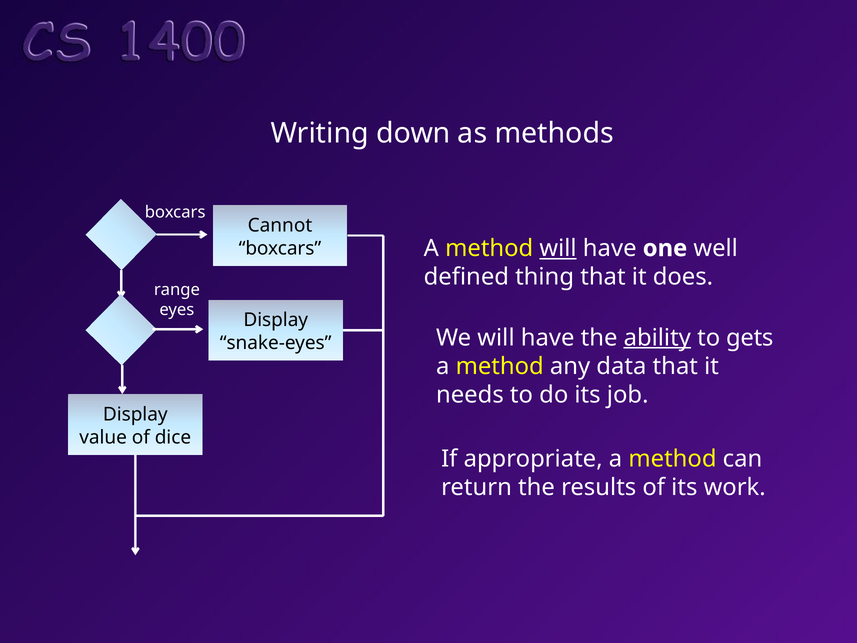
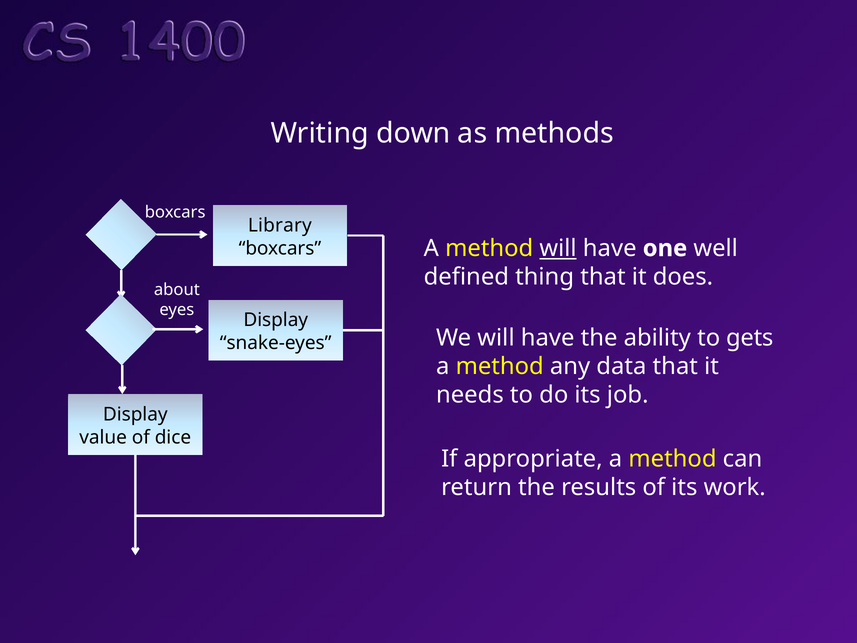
Cannot: Cannot -> Library
range: range -> about
ability underline: present -> none
